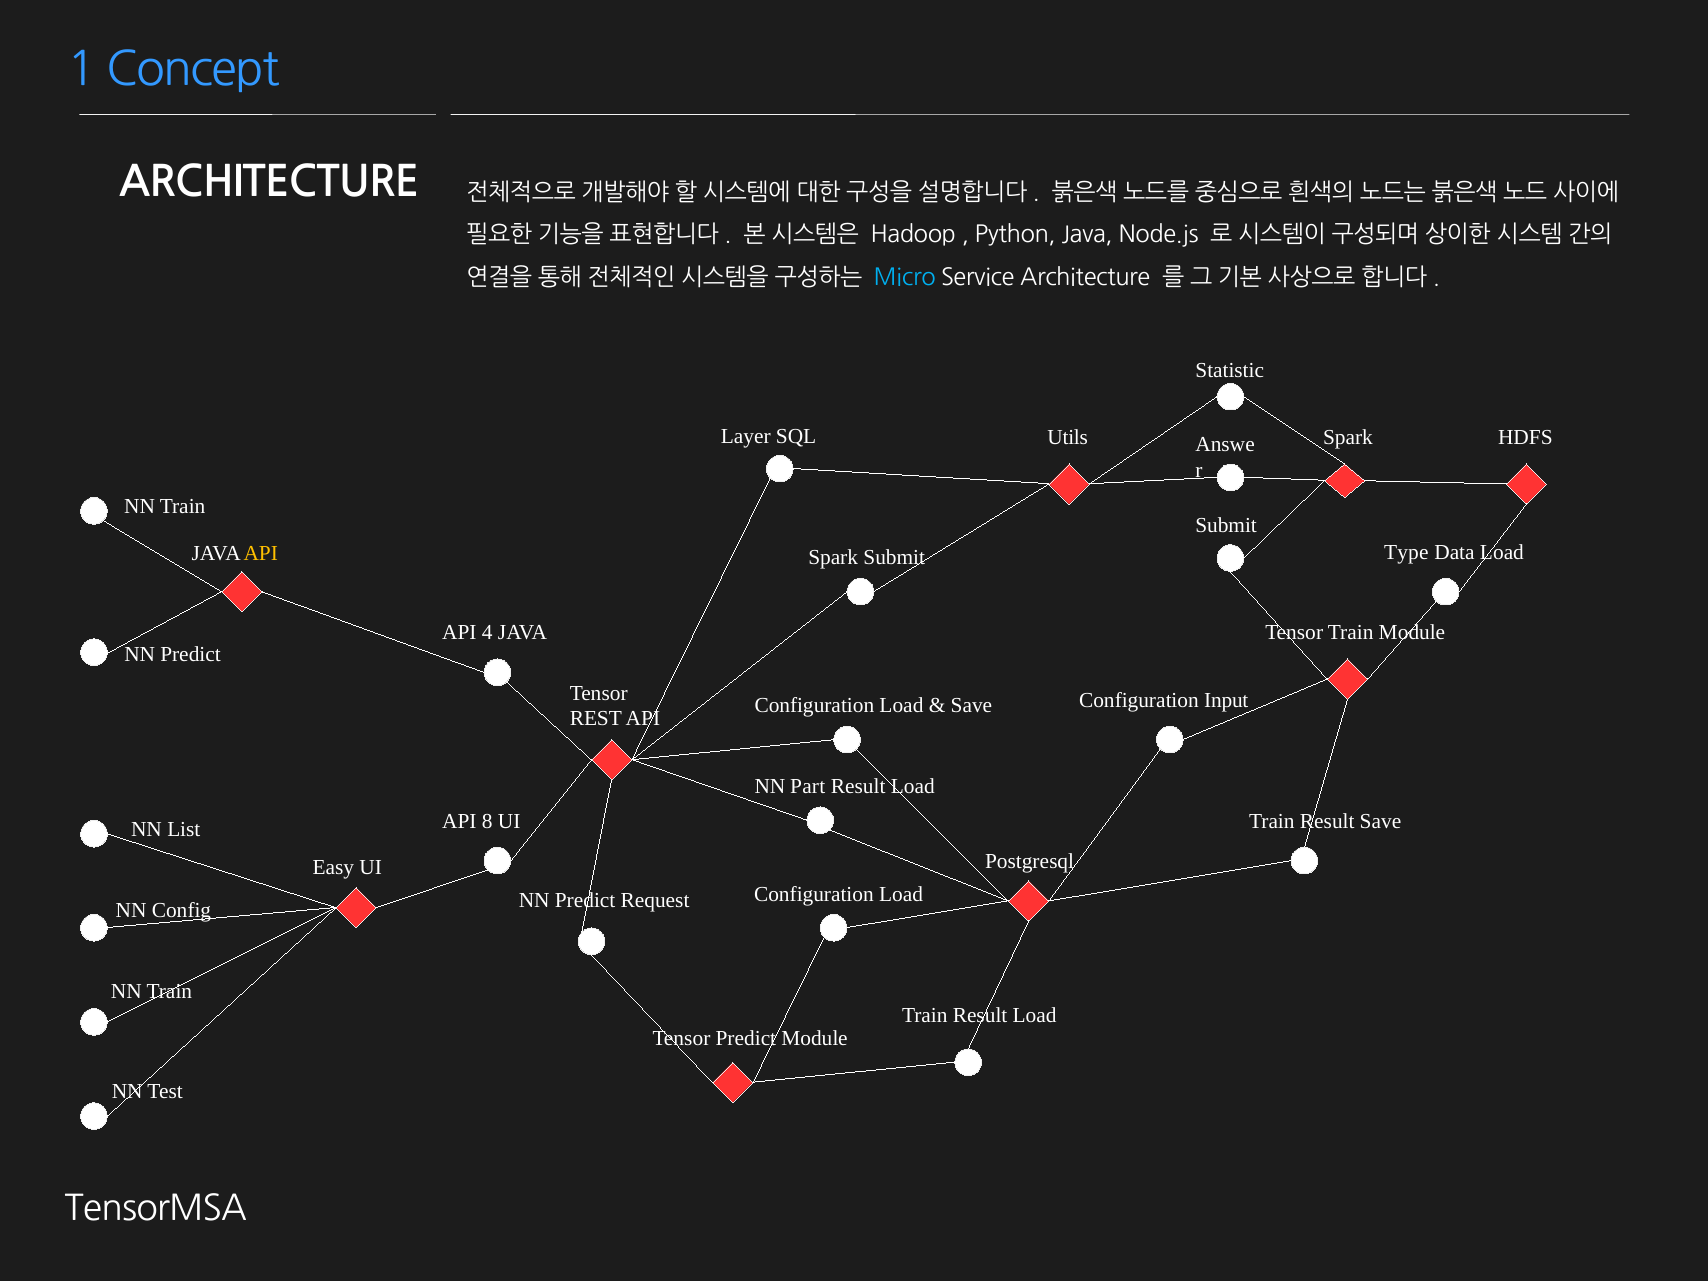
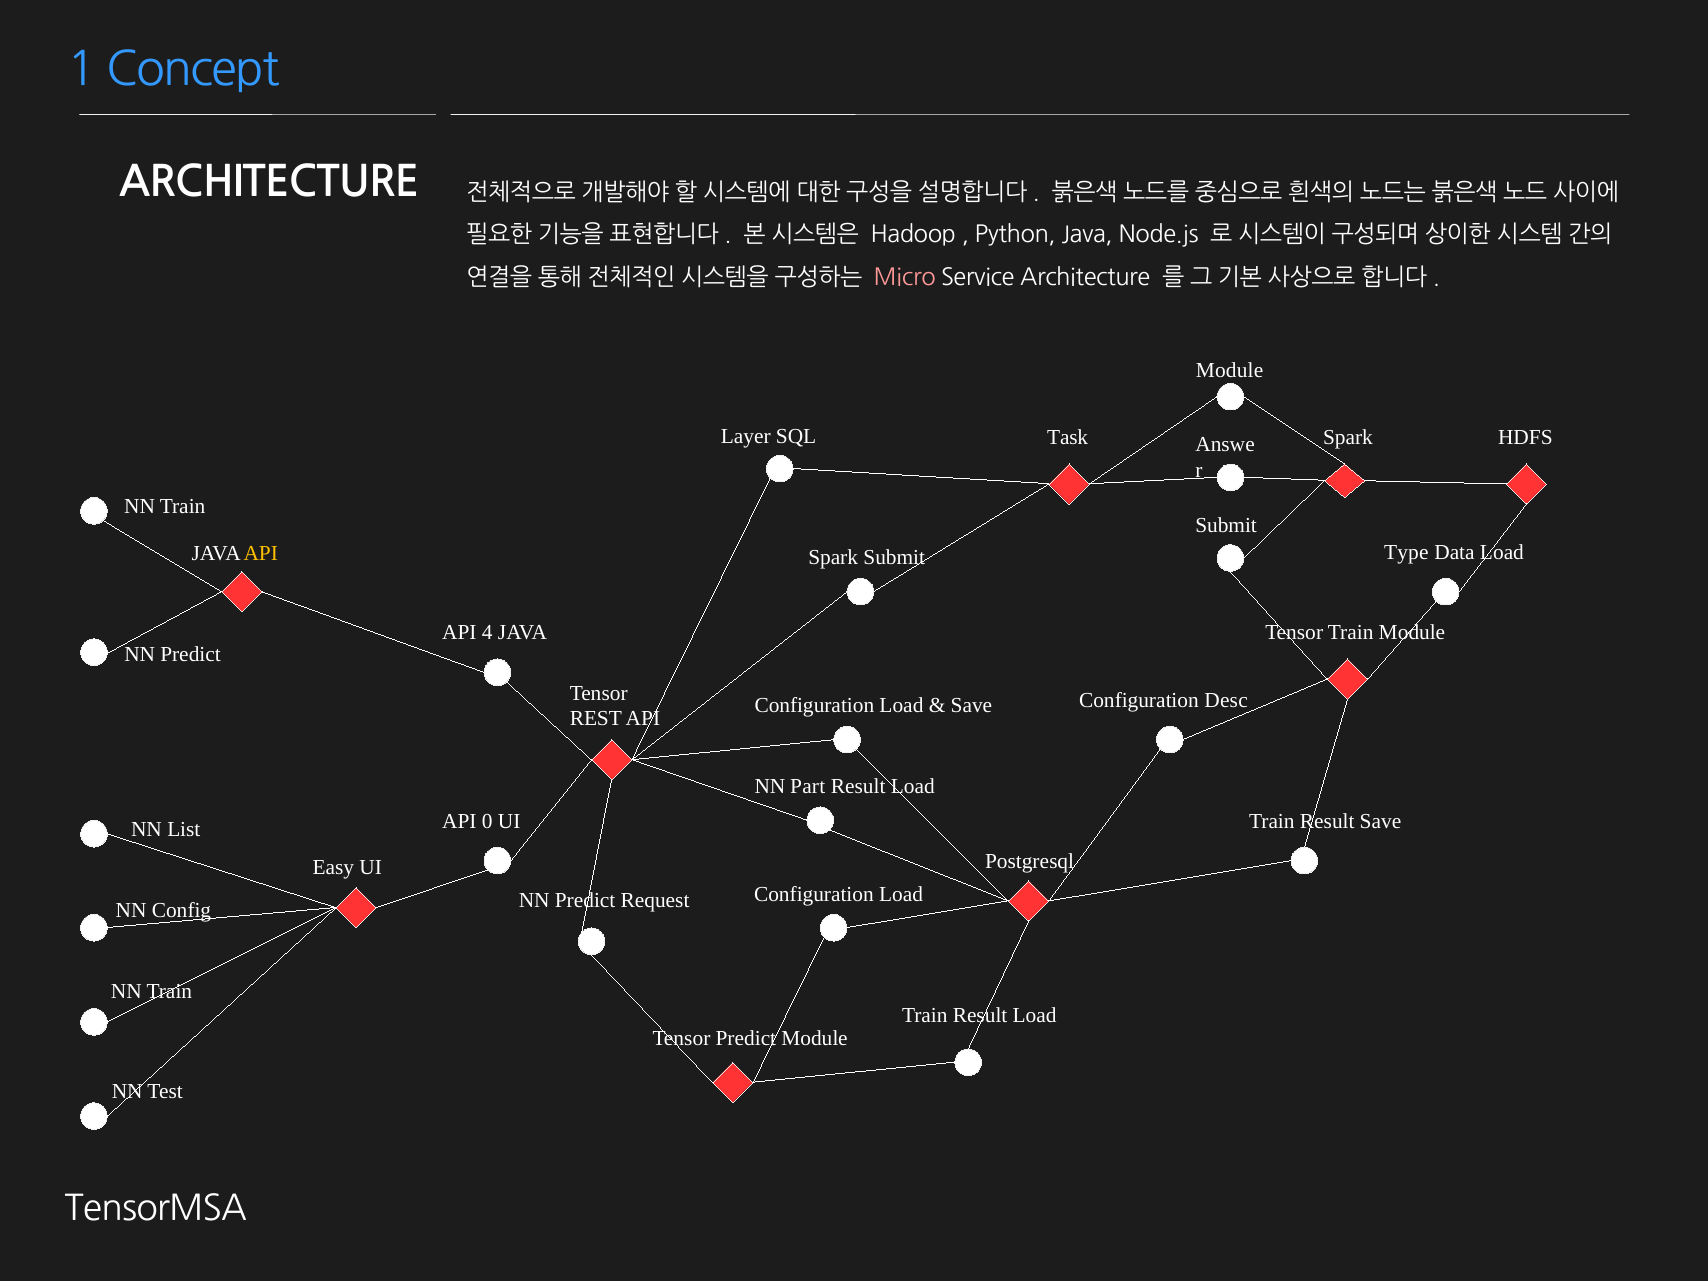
Micro colour: light blue -> pink
Statistic at (1230, 370): Statistic -> Module
Utils: Utils -> Task
Input: Input -> Desc
8: 8 -> 0
